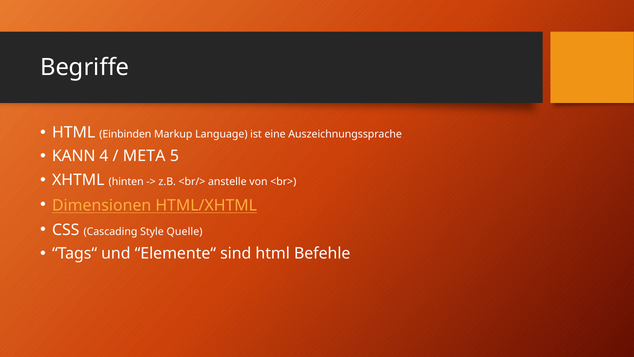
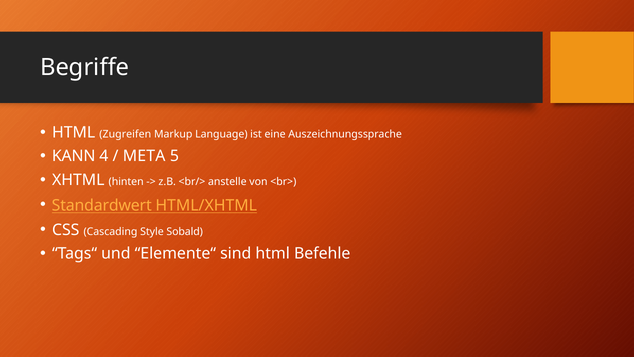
Einbinden: Einbinden -> Zugreifen
Dimensionen: Dimensionen -> Standardwert
Quelle: Quelle -> Sobald
